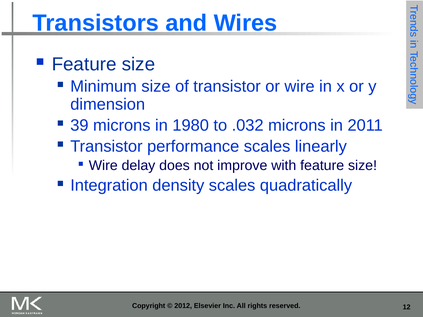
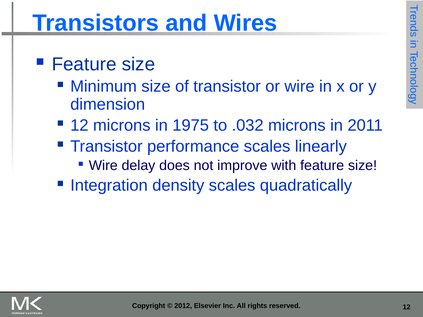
39 at (79, 125): 39 -> 12
1980: 1980 -> 1975
